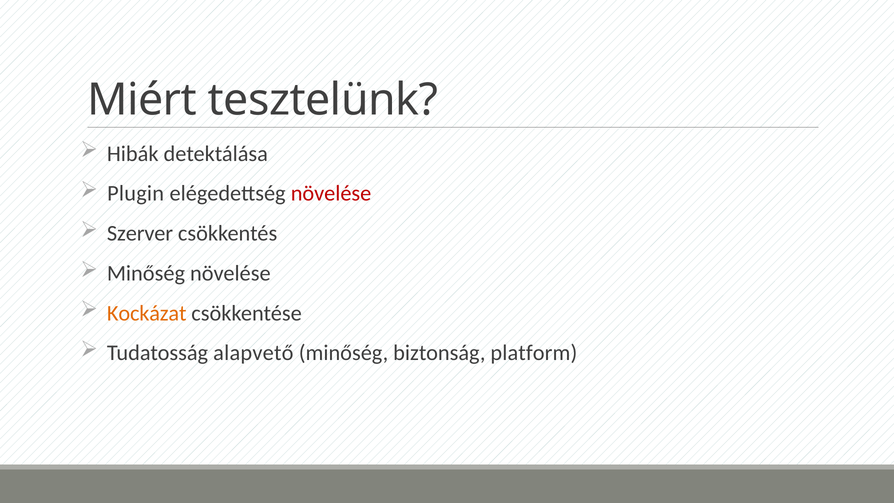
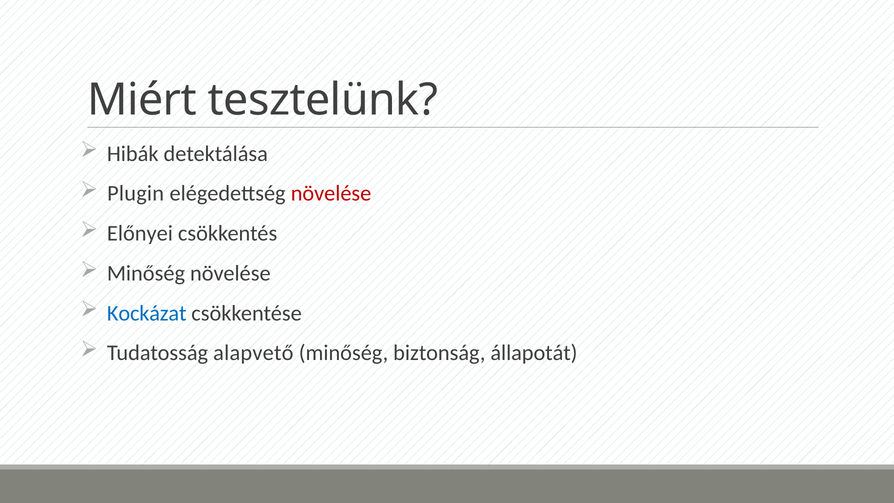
Szerver: Szerver -> Előnyei
Kockázat colour: orange -> blue
platform: platform -> állapotát
